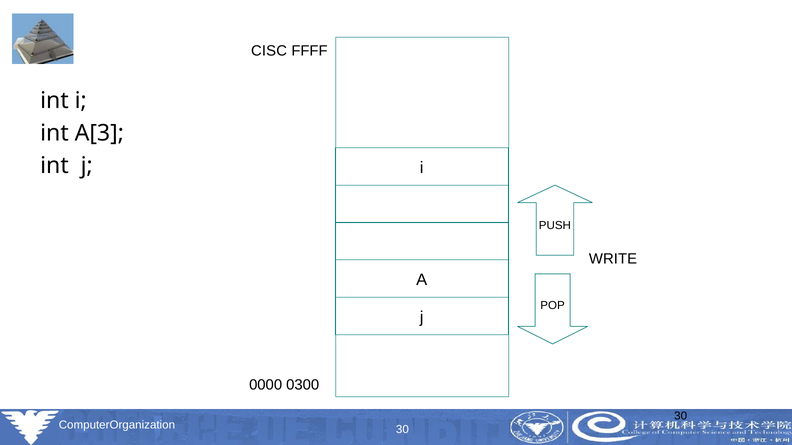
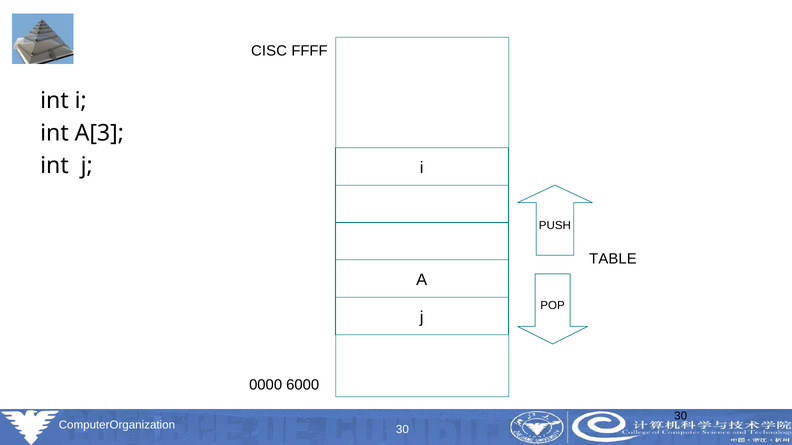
WRITE: WRITE -> TABLE
0300: 0300 -> 6000
